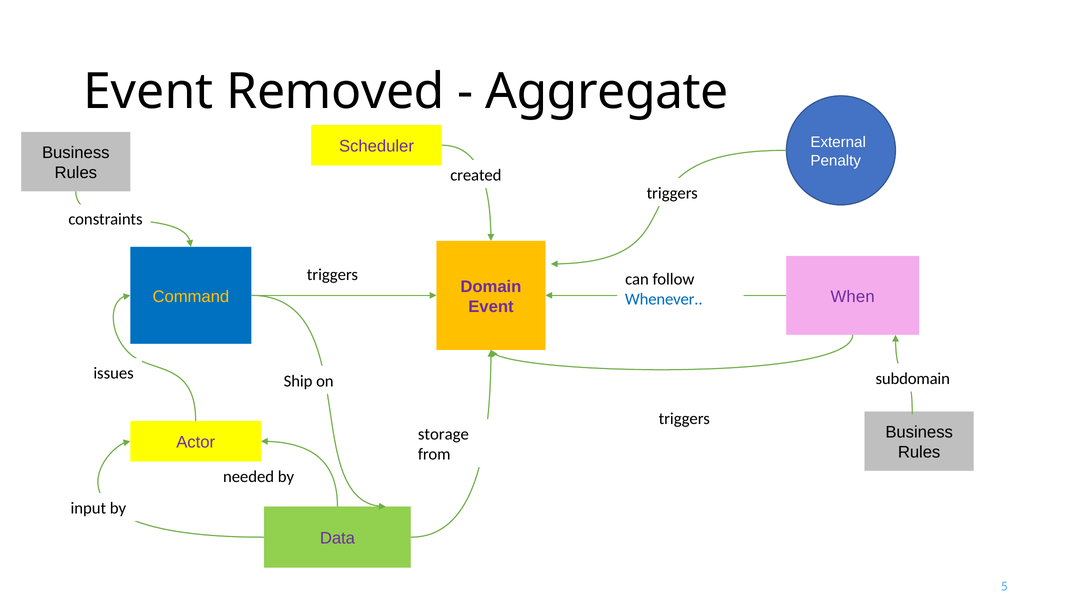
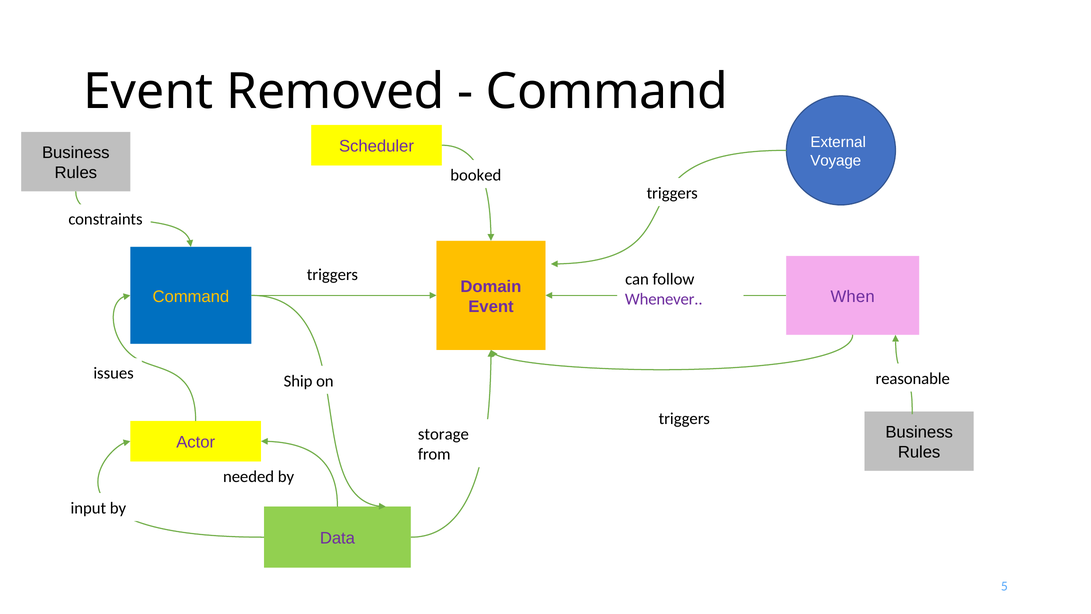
Aggregate at (607, 92): Aggregate -> Command
Penalty: Penalty -> Voyage
created: created -> booked
Whenever colour: blue -> purple
subdomain: subdomain -> reasonable
